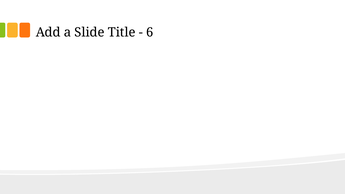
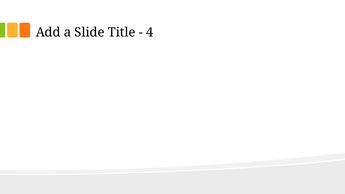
6: 6 -> 4
